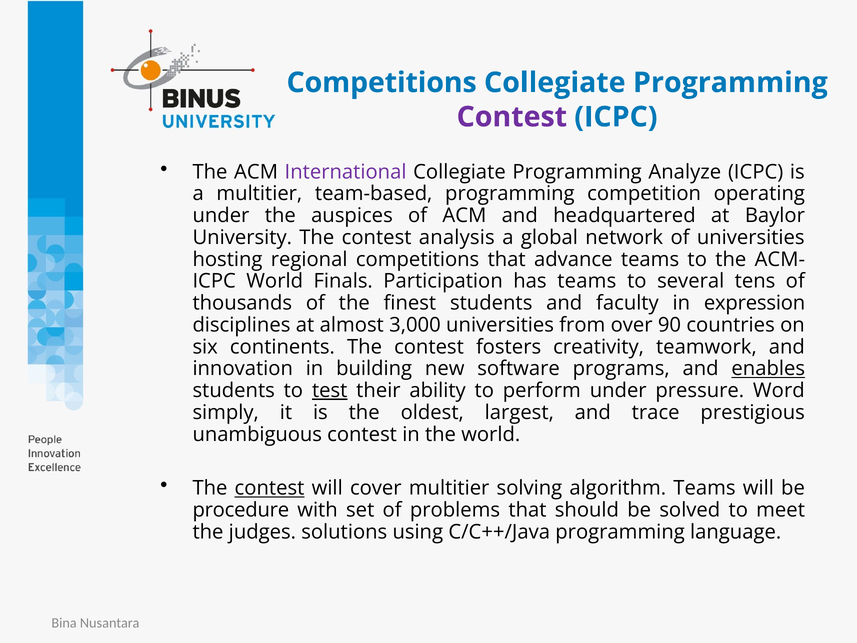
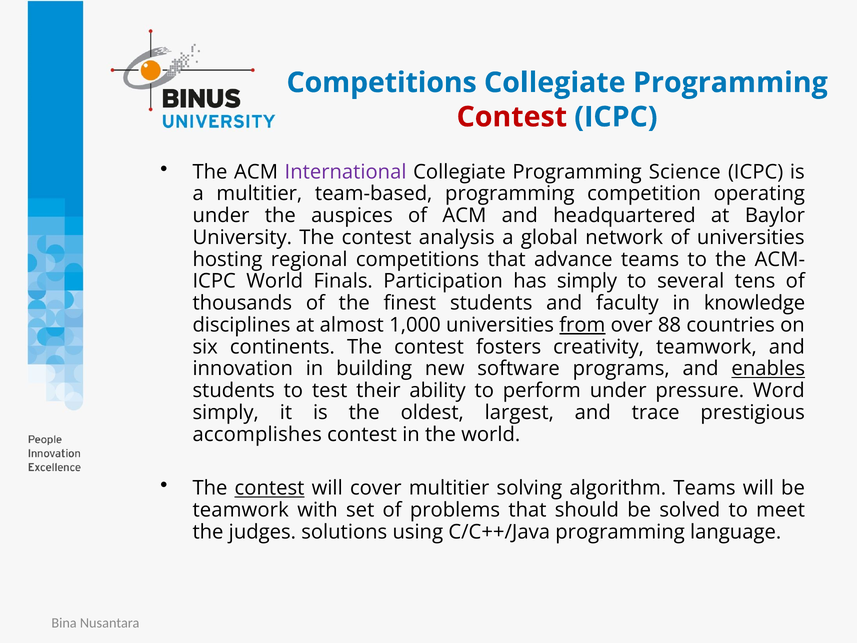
Contest at (512, 117) colour: purple -> red
Analyze: Analyze -> Science
has teams: teams -> simply
expression: expression -> knowledge
3,000: 3,000 -> 1,000
from underline: none -> present
90: 90 -> 88
test underline: present -> none
unambiguous: unambiguous -> accomplishes
procedure at (241, 510): procedure -> teamwork
